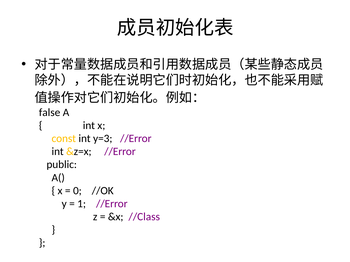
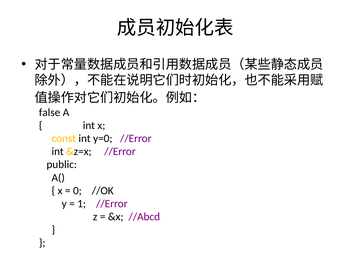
y=3: y=3 -> y=0
//Class: //Class -> //Abcd
